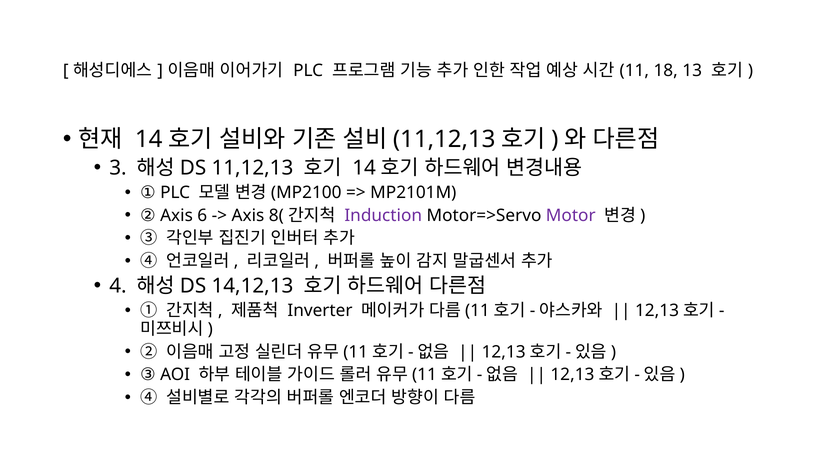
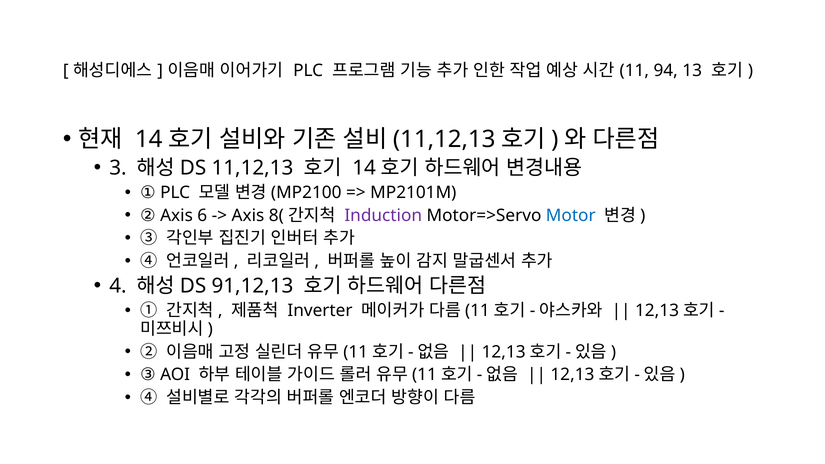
18: 18 -> 94
Motor colour: purple -> blue
14,12,13: 14,12,13 -> 91,12,13
